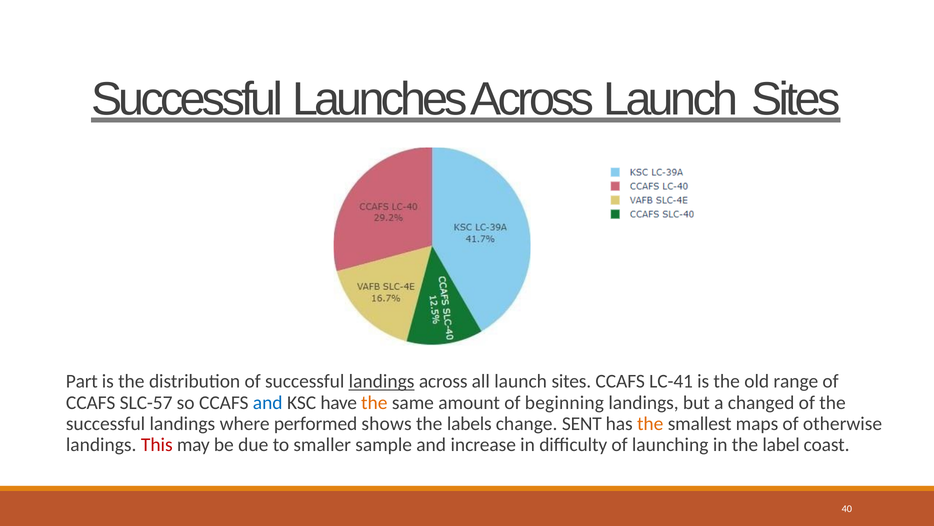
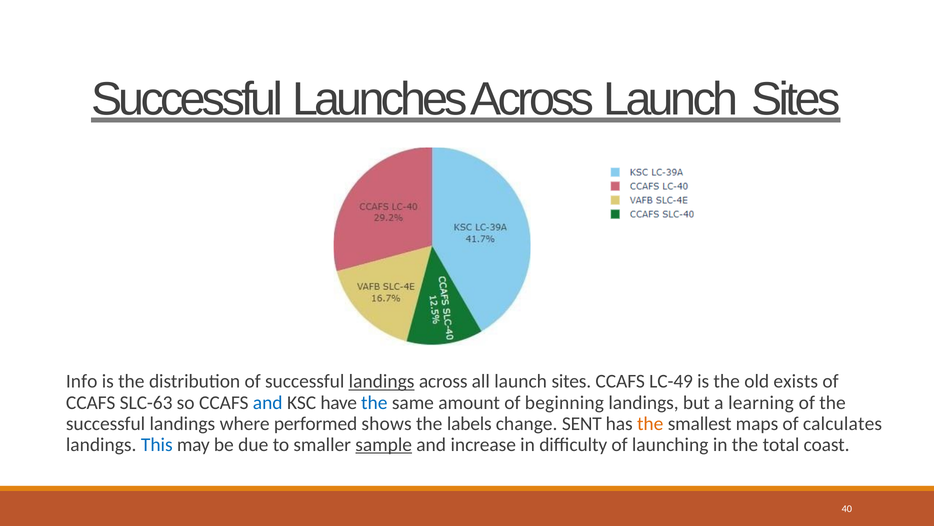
Part: Part -> Info
LC-41: LC-41 -> LC-49
range: range -> exists
SLC-57: SLC-57 -> SLC-63
the at (374, 402) colour: orange -> blue
changed: changed -> learning
otherwise: otherwise -> calculates
This colour: red -> blue
sample underline: none -> present
label: label -> total
